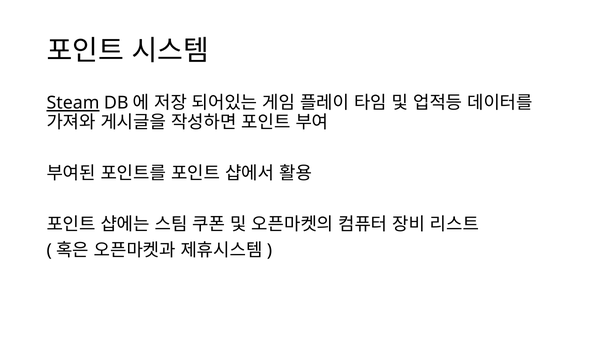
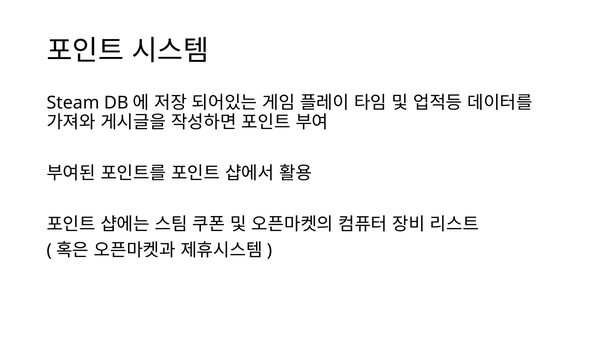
Steam underline: present -> none
